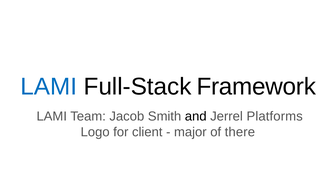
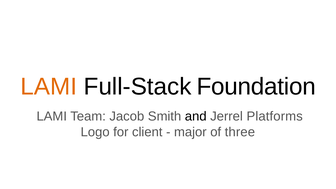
LAMI at (49, 87) colour: blue -> orange
Framework: Framework -> Foundation
there: there -> three
